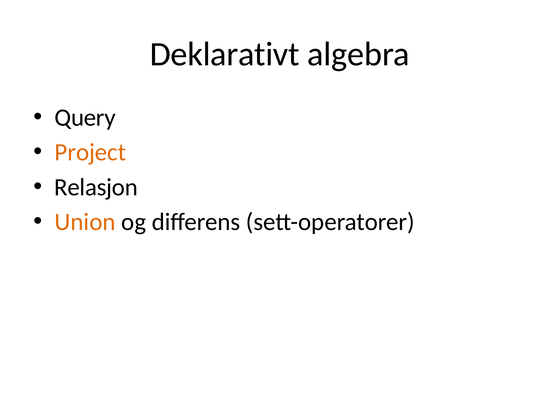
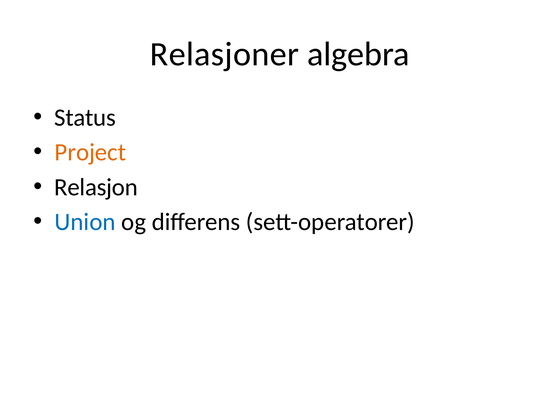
Deklarativt: Deklarativt -> Relasjoner
Query: Query -> Status
Union colour: orange -> blue
